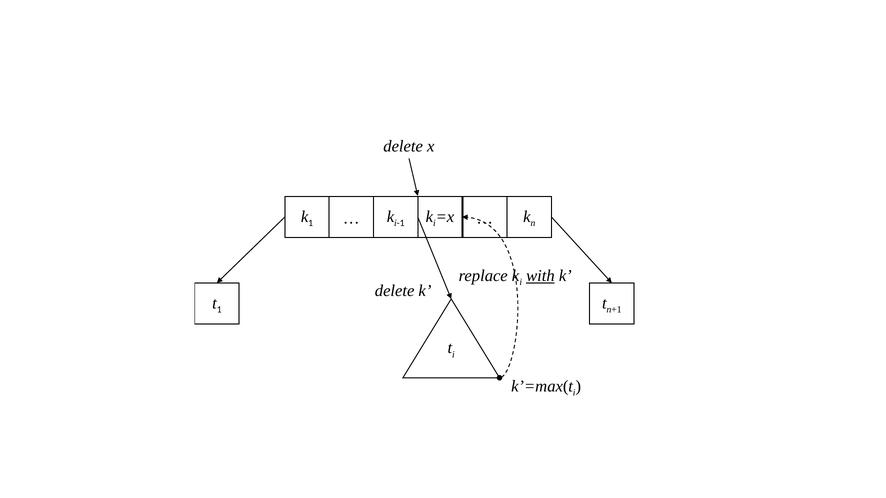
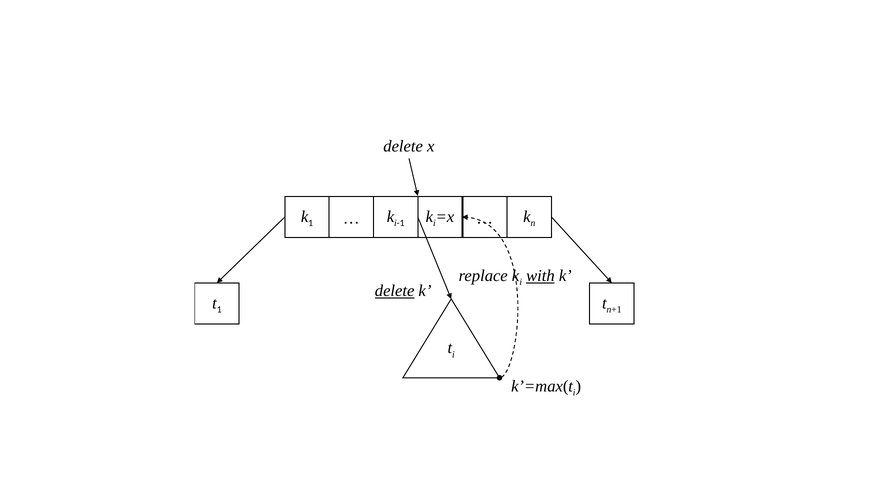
delete at (395, 291) underline: none -> present
